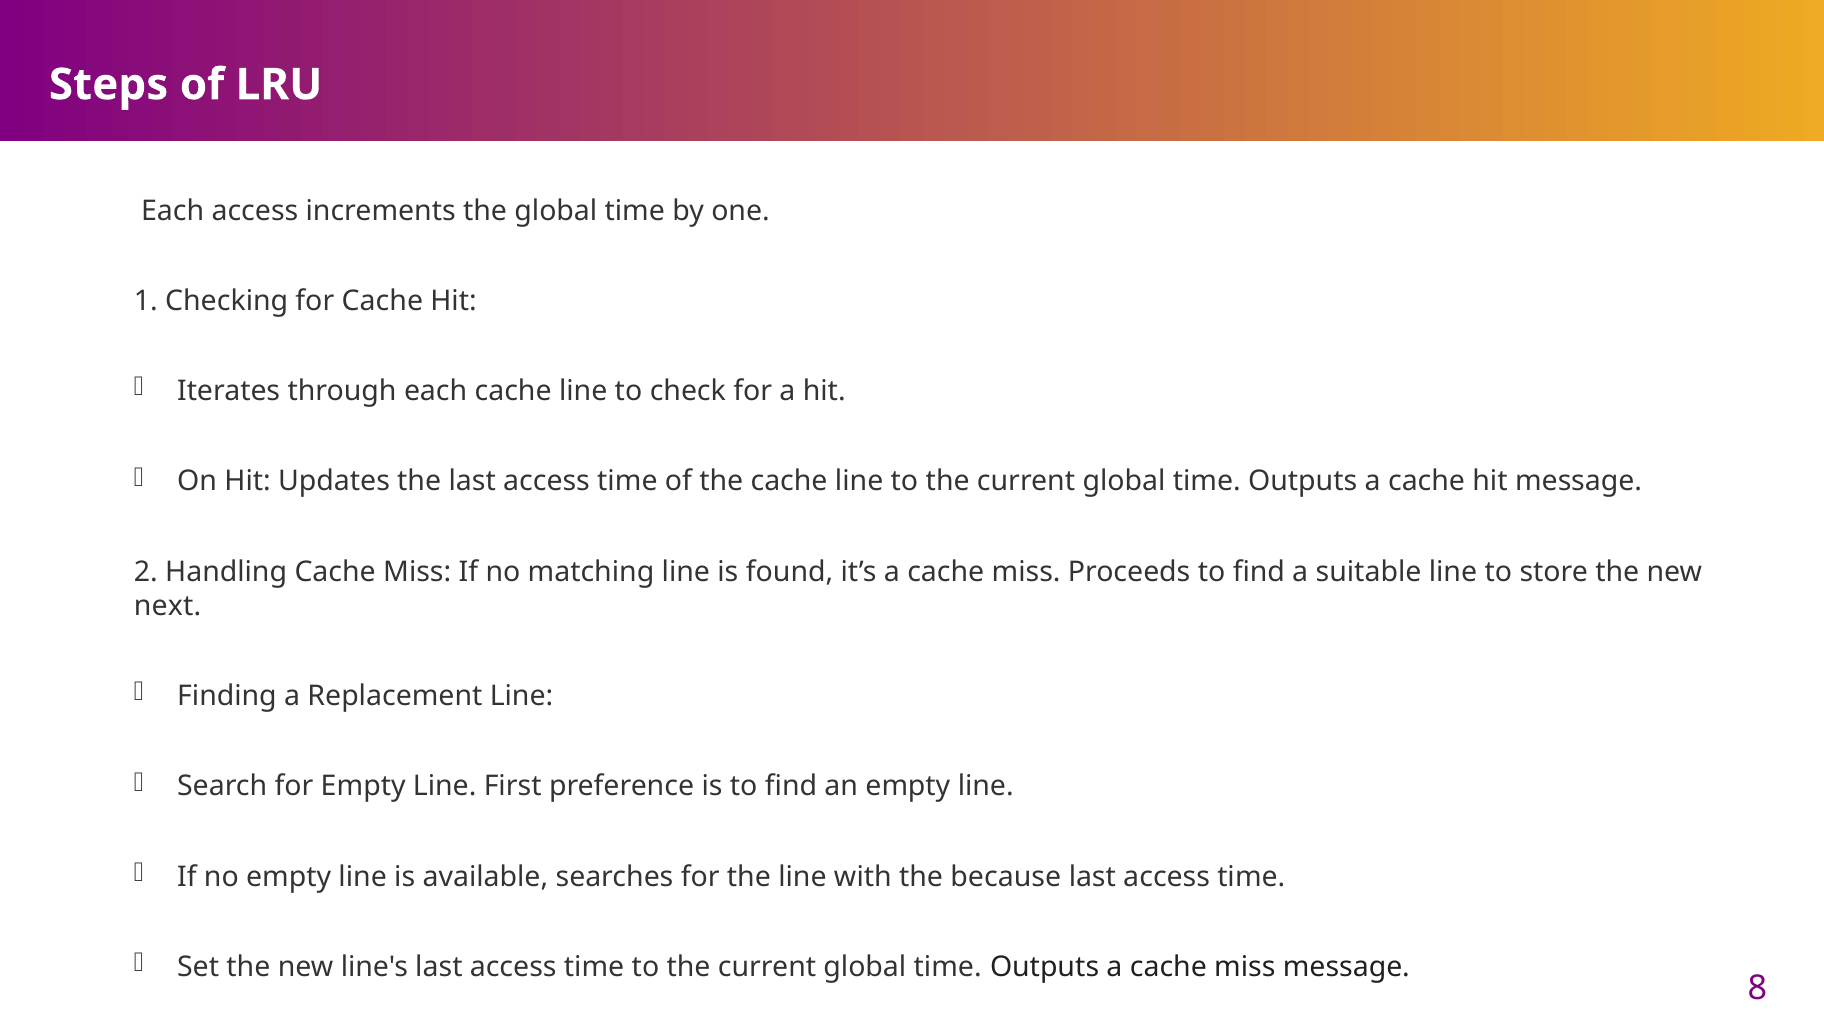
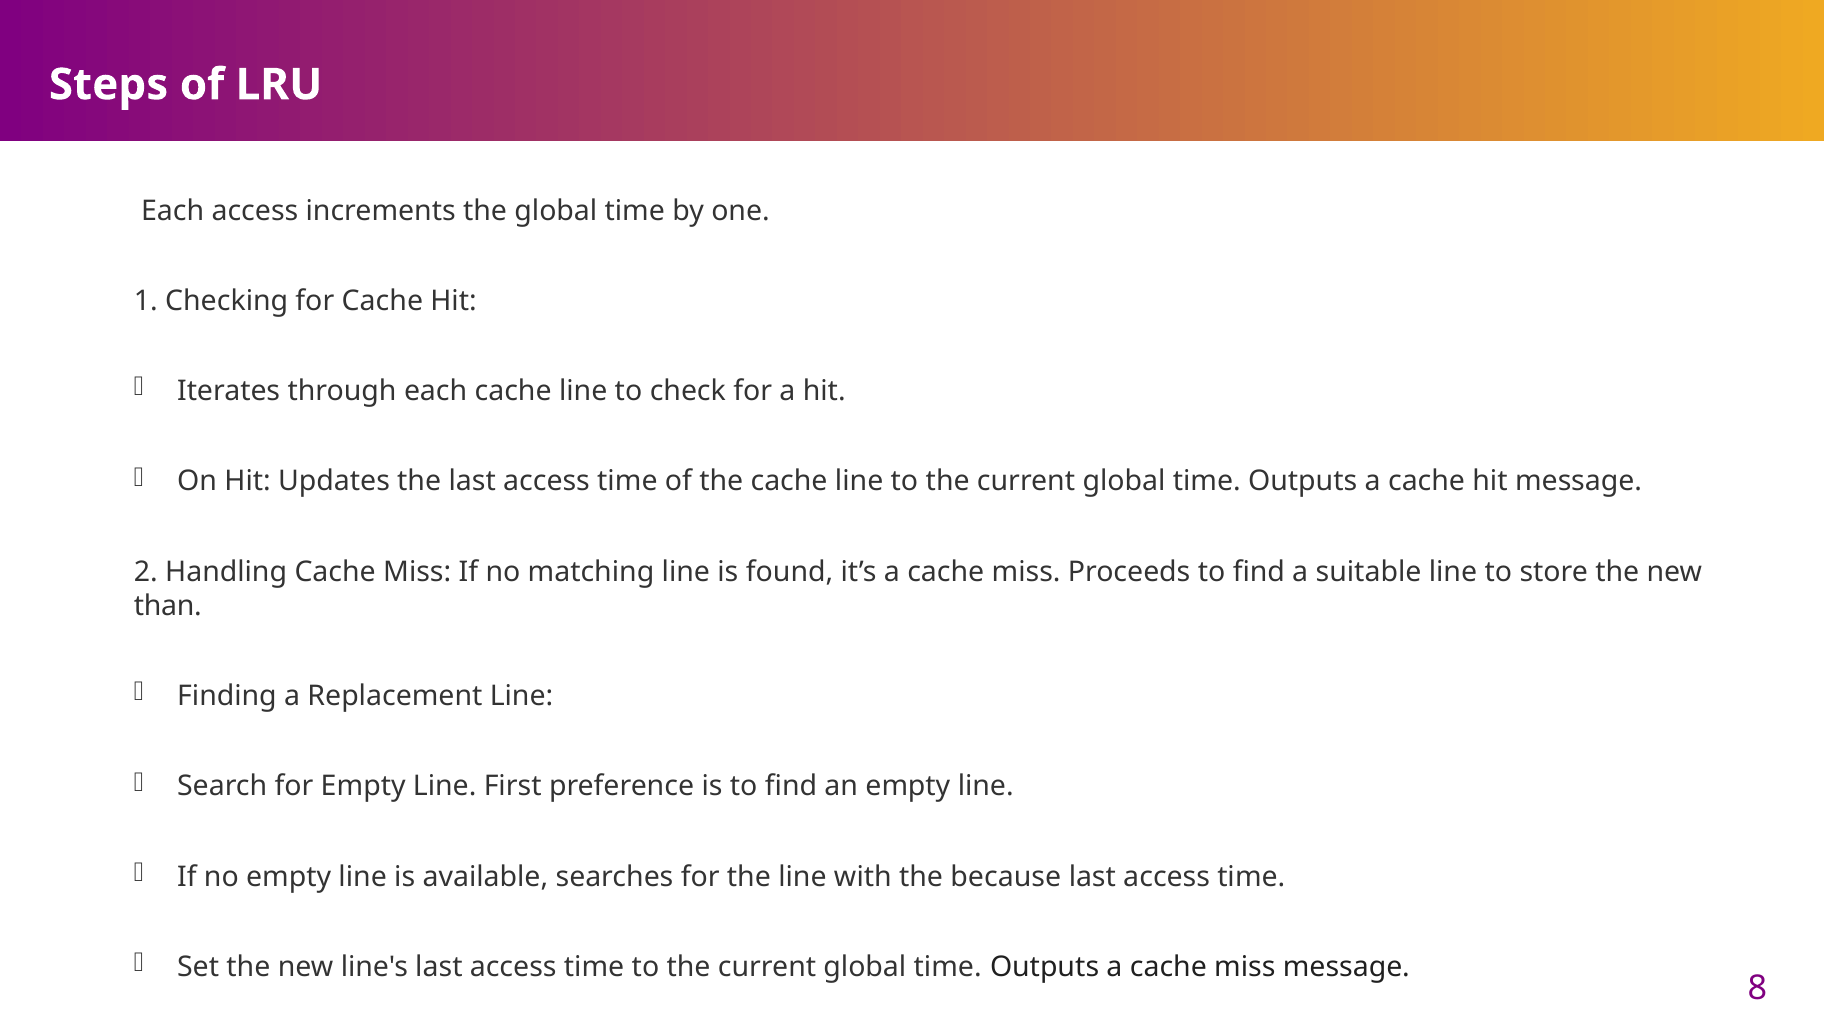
next: next -> than
